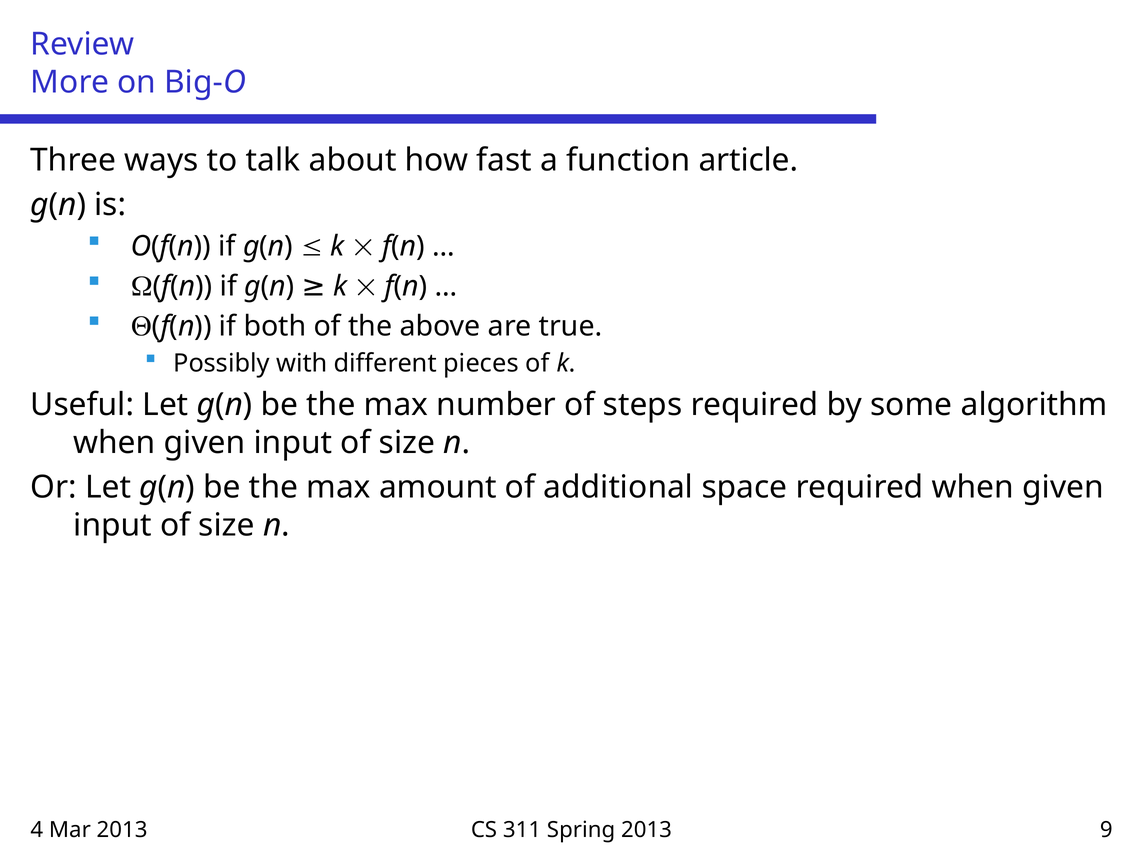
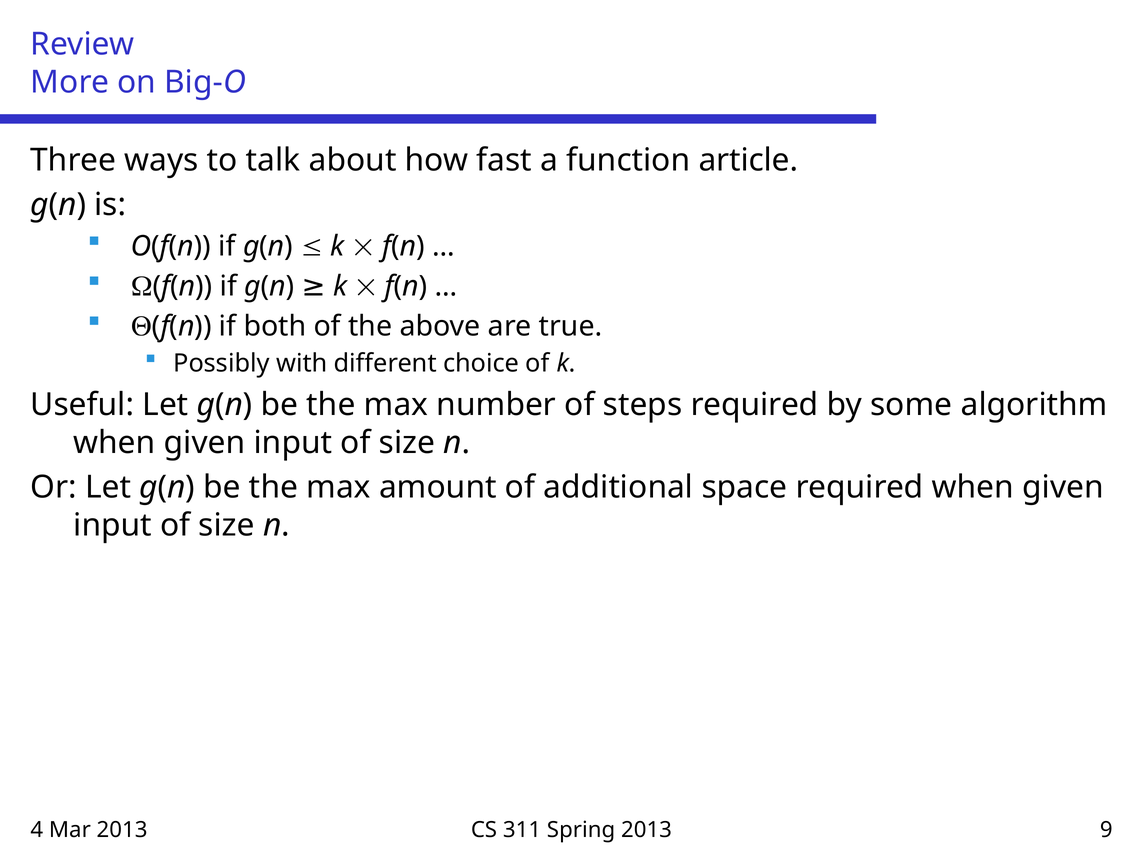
pieces: pieces -> choice
